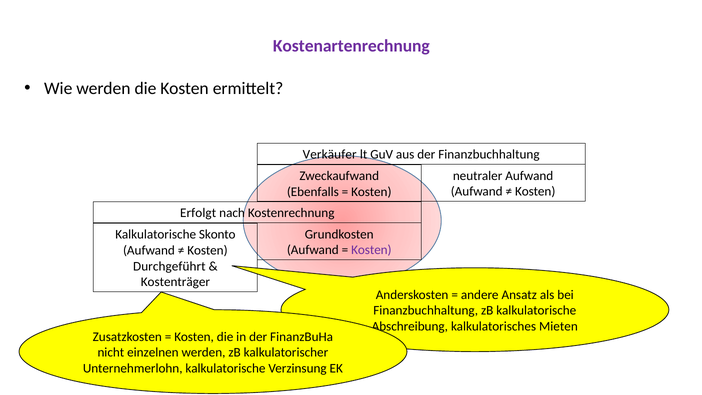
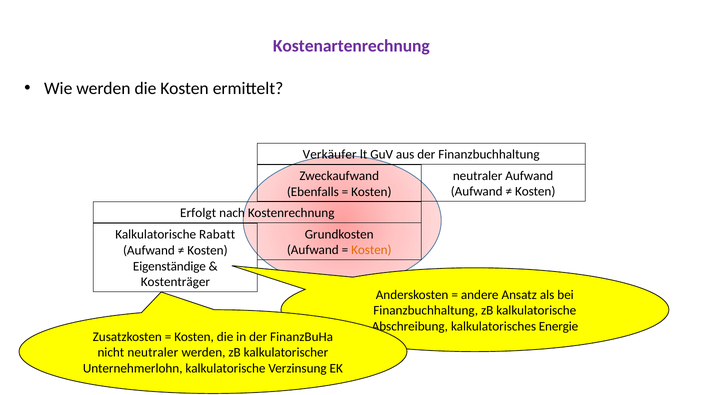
Skonto: Skonto -> Rabatt
Kosten at (371, 250) colour: purple -> orange
Durchgeführt: Durchgeführt -> Eigenständige
Mieten: Mieten -> Energie
nicht einzelnen: einzelnen -> neutraler
